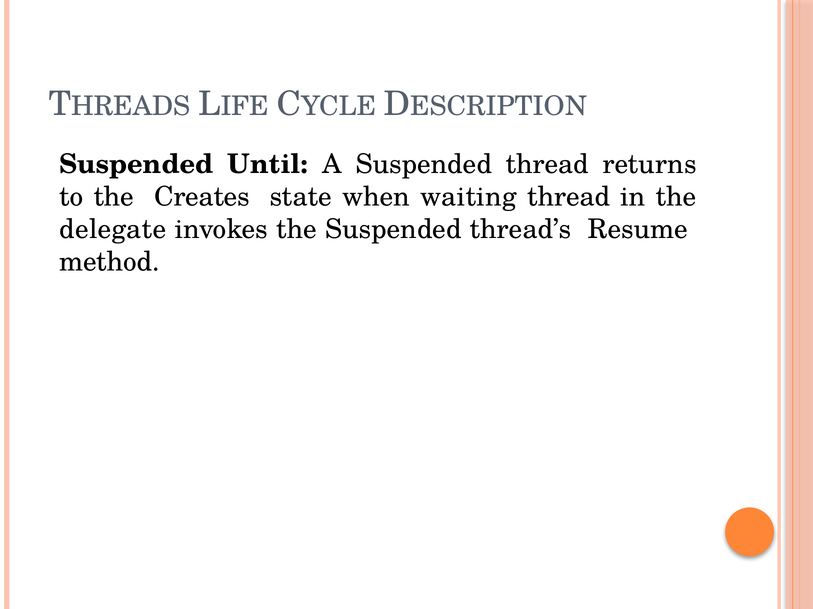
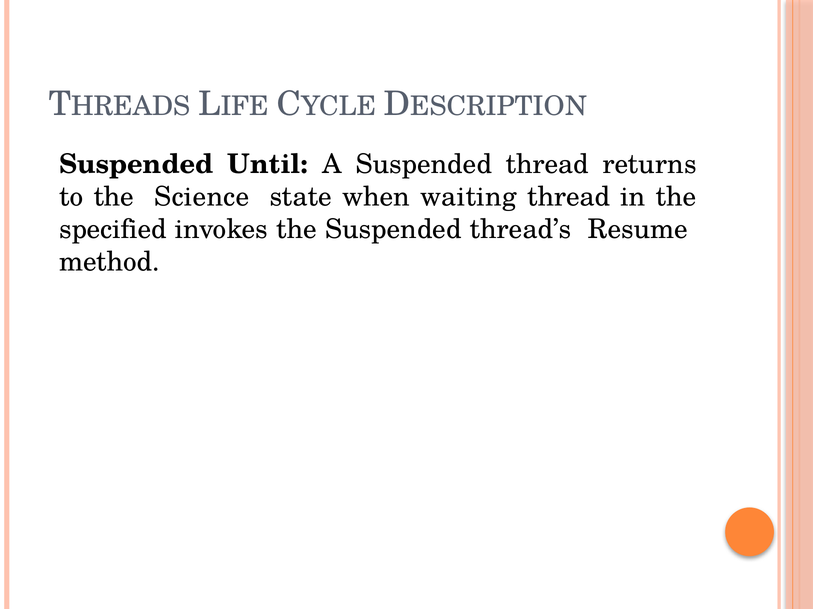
Creates: Creates -> Science
delegate: delegate -> specified
